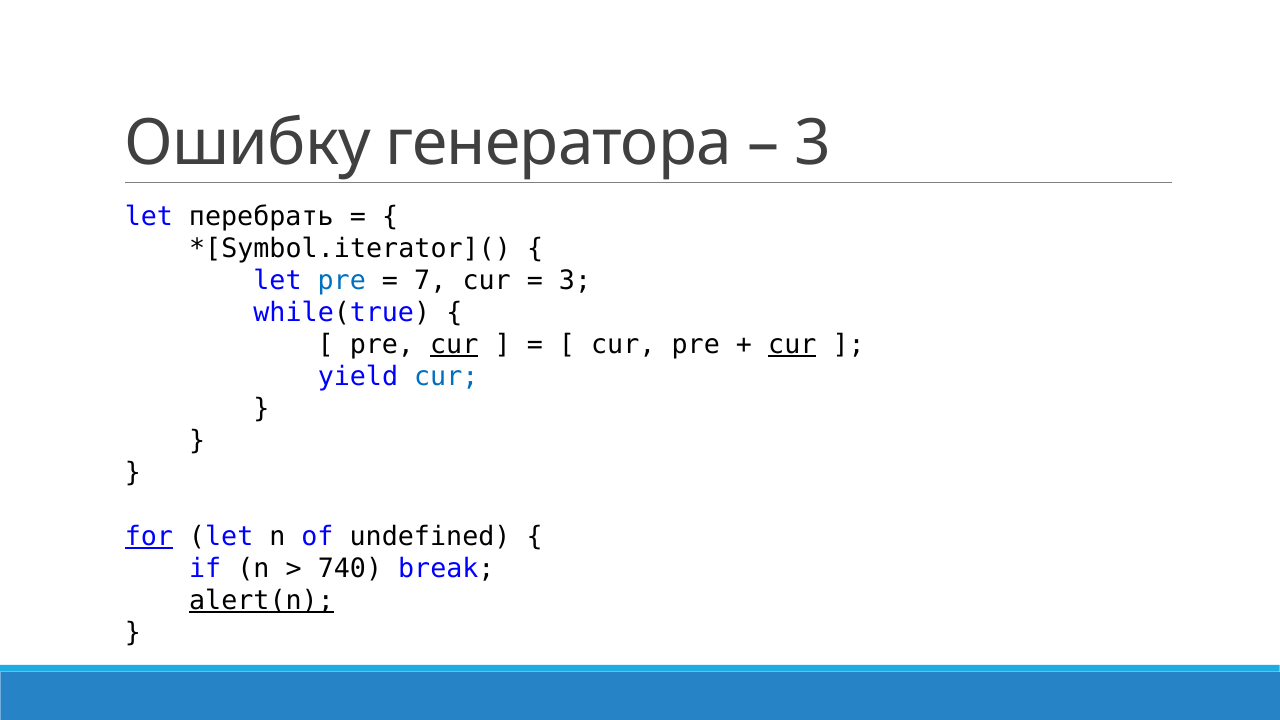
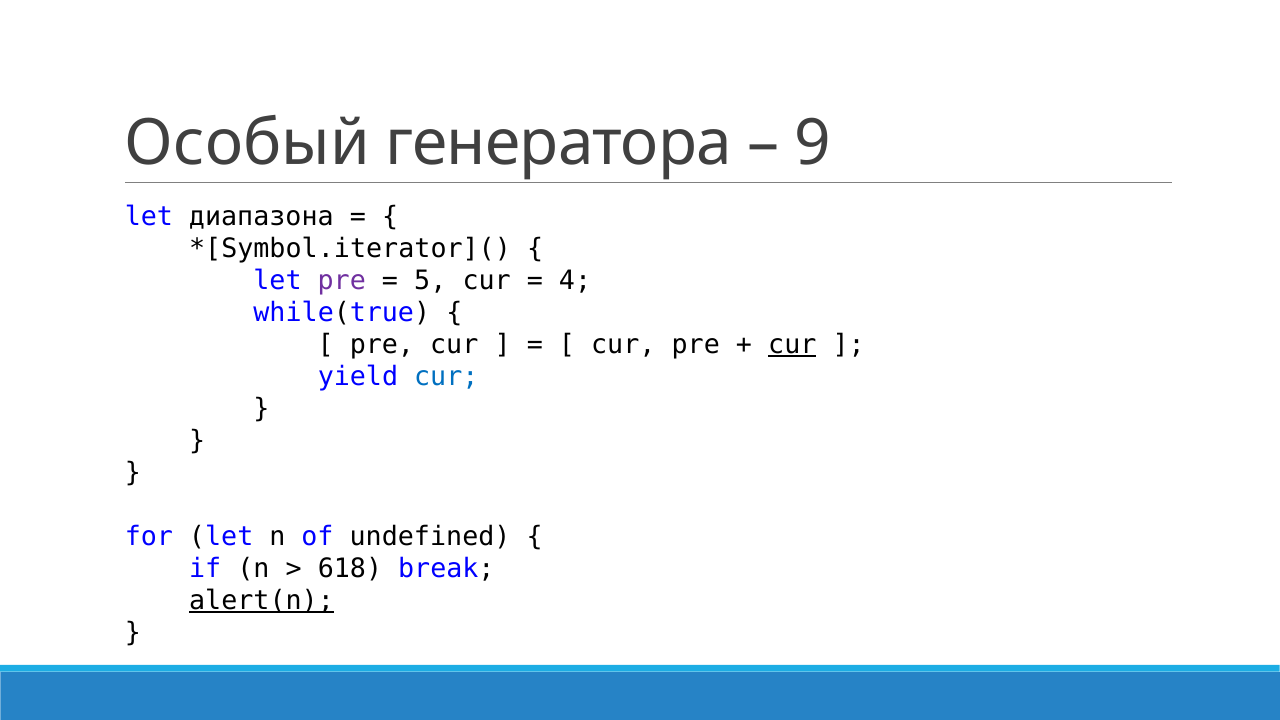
Ошибку: Ошибку -> Особый
3 at (813, 143): 3 -> 9
перебрать: перебрать -> диапазона
pre at (342, 280) colour: blue -> purple
7: 7 -> 5
3 at (575, 280): 3 -> 4
cur at (454, 345) underline: present -> none
for underline: present -> none
740: 740 -> 618
